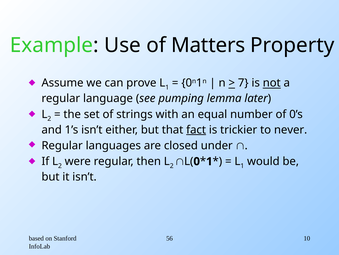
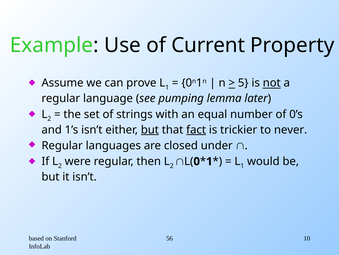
Matters: Matters -> Current
7: 7 -> 5
but at (150, 129) underline: none -> present
